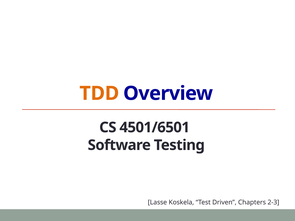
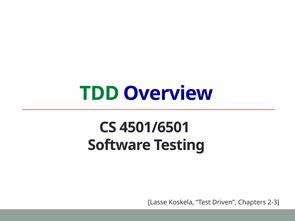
TDD colour: orange -> green
